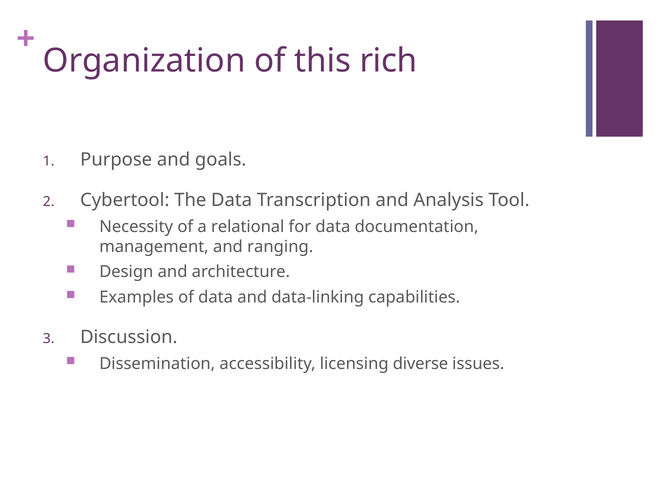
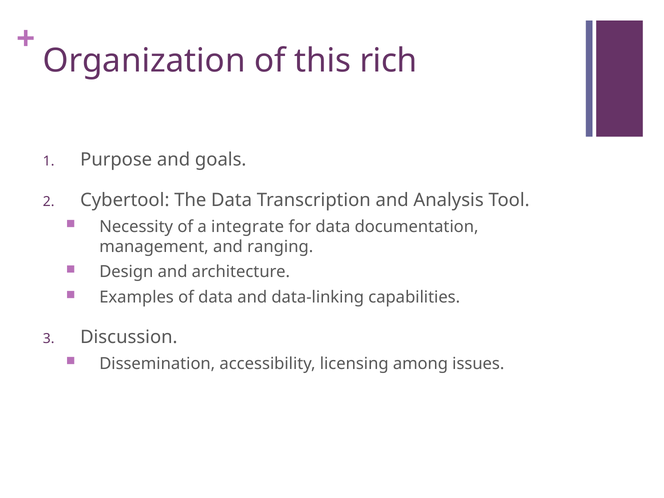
relational: relational -> integrate
diverse: diverse -> among
